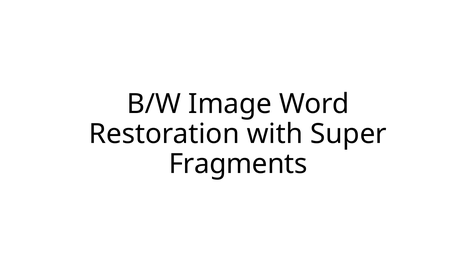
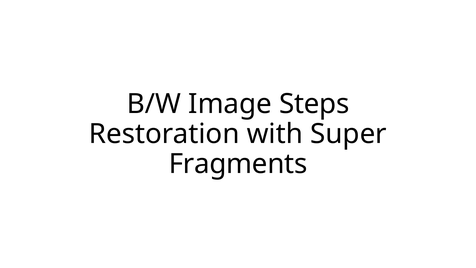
Word: Word -> Steps
